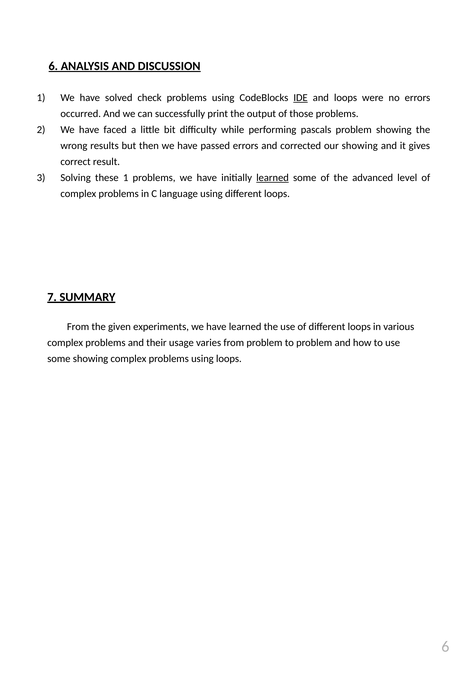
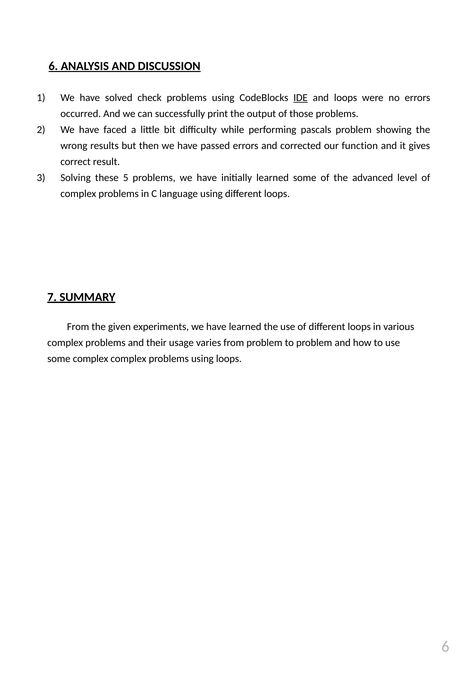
our showing: showing -> function
these 1: 1 -> 5
learned at (273, 178) underline: present -> none
some showing: showing -> complex
